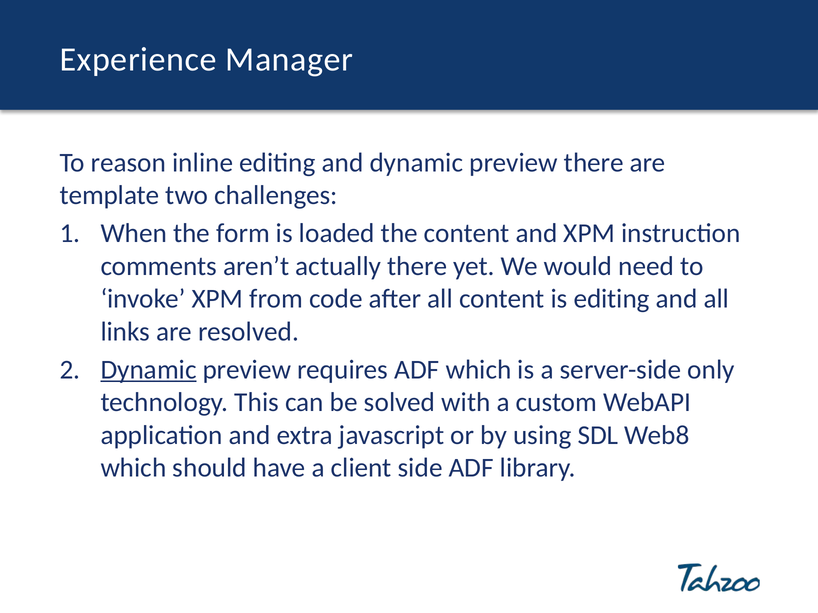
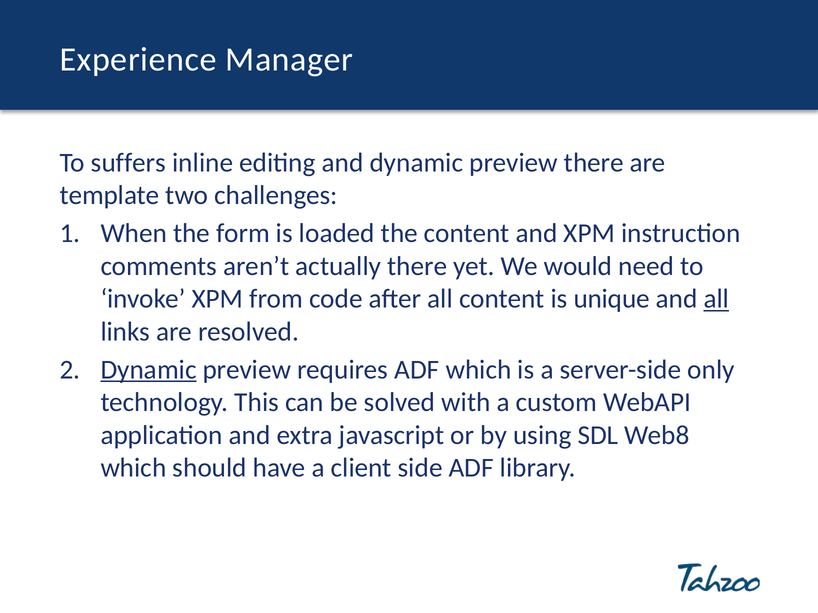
reason: reason -> suffers
is editing: editing -> unique
all at (716, 299) underline: none -> present
